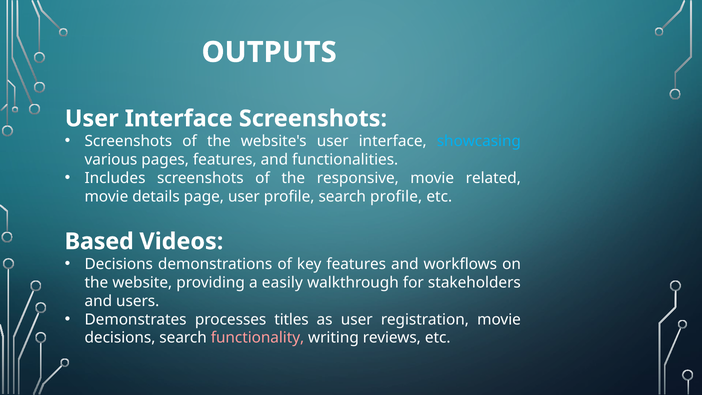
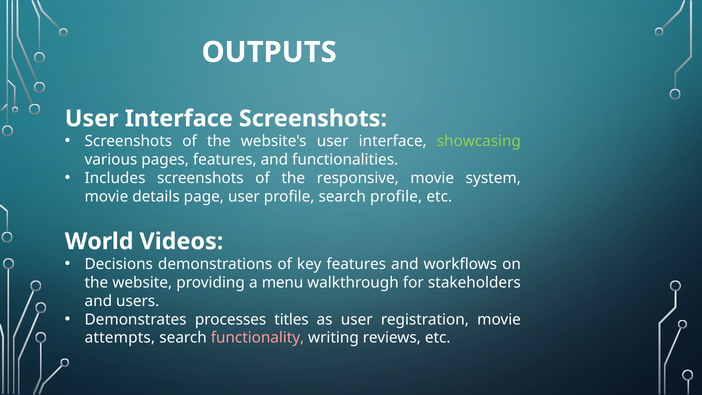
showcasing colour: light blue -> light green
related: related -> system
Based: Based -> World
easily: easily -> menu
decisions at (120, 338): decisions -> attempts
